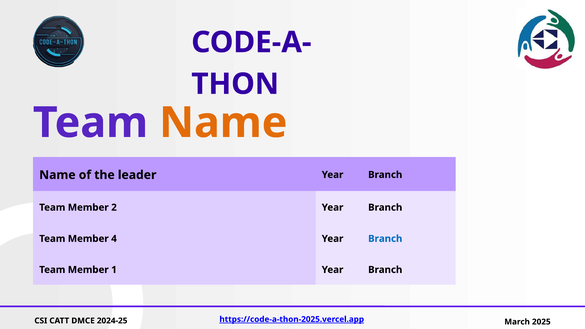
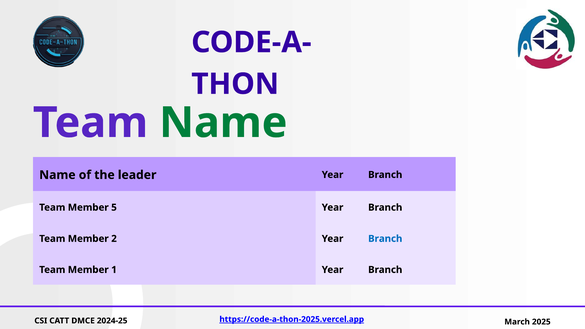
Name at (223, 123) colour: orange -> green
2: 2 -> 5
4: 4 -> 2
